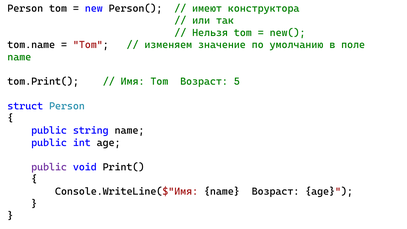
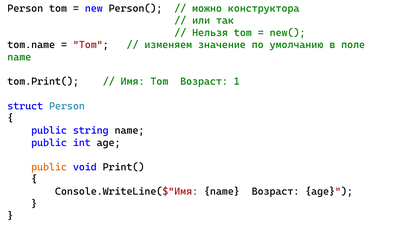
имеют: имеют -> можно
5: 5 -> 1
public at (49, 167) colour: purple -> orange
